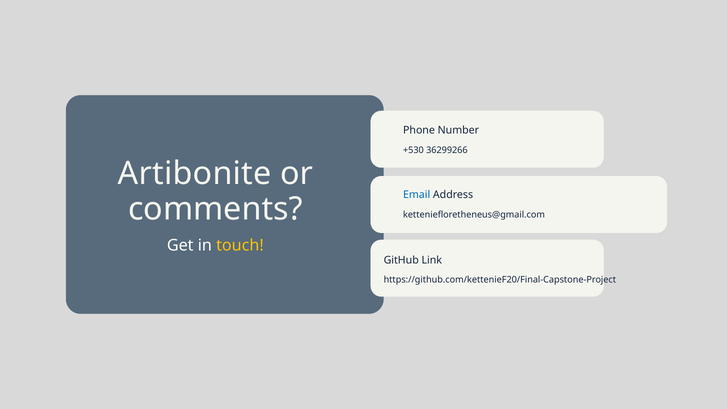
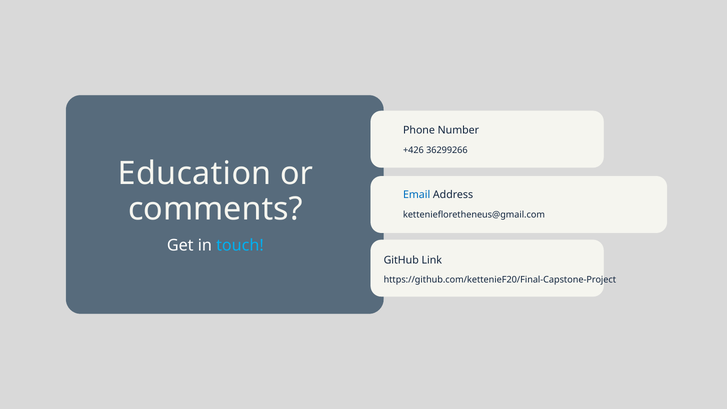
+530: +530 -> +426
Artibonite: Artibonite -> Education
touch colour: yellow -> light blue
